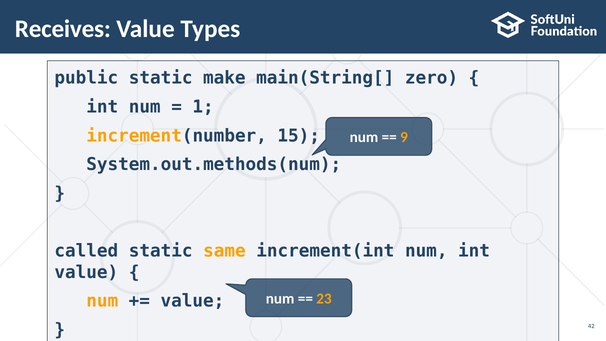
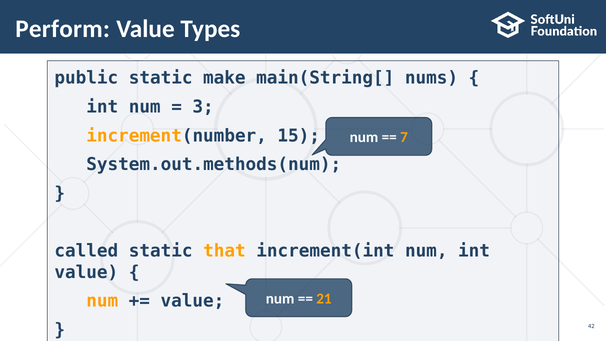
Receives: Receives -> Perform
zero: zero -> nums
1: 1 -> 3
9: 9 -> 7
same: same -> that
23: 23 -> 21
